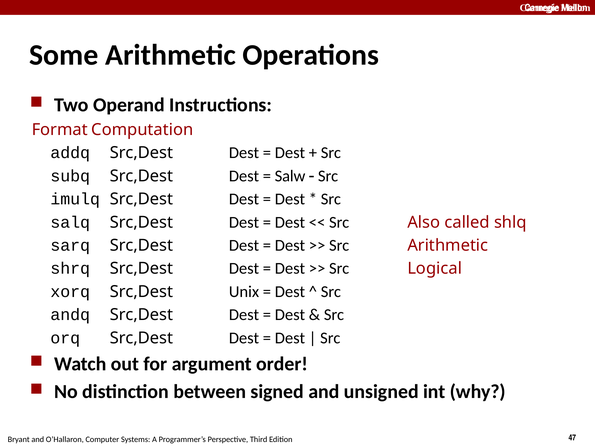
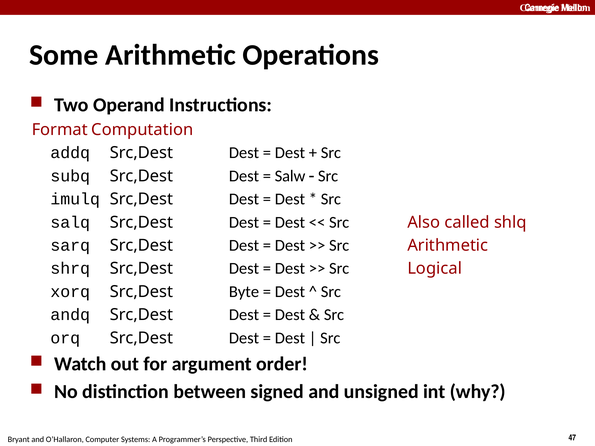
Unix: Unix -> Byte
